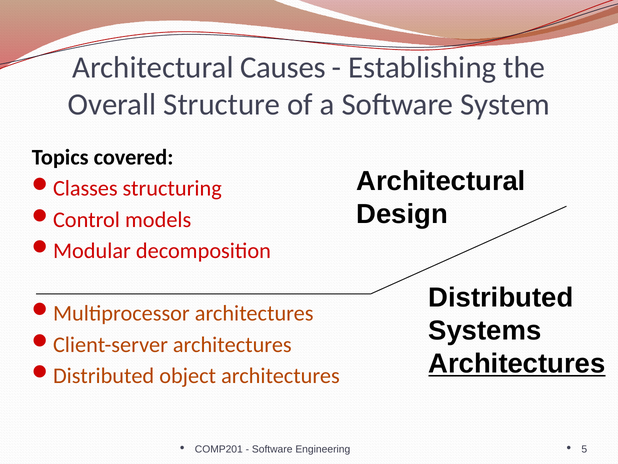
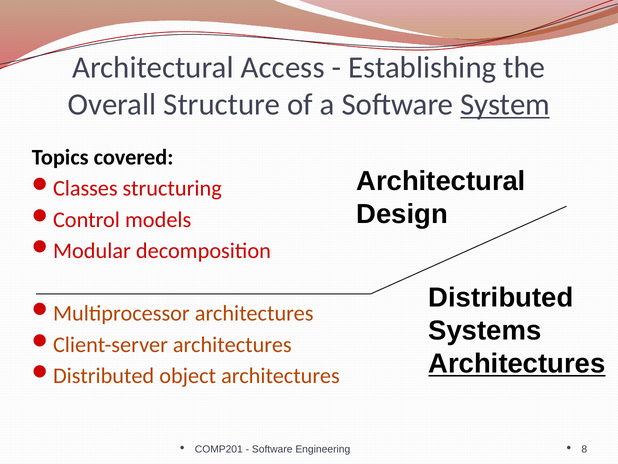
Causes: Causes -> Access
System underline: none -> present
5: 5 -> 8
